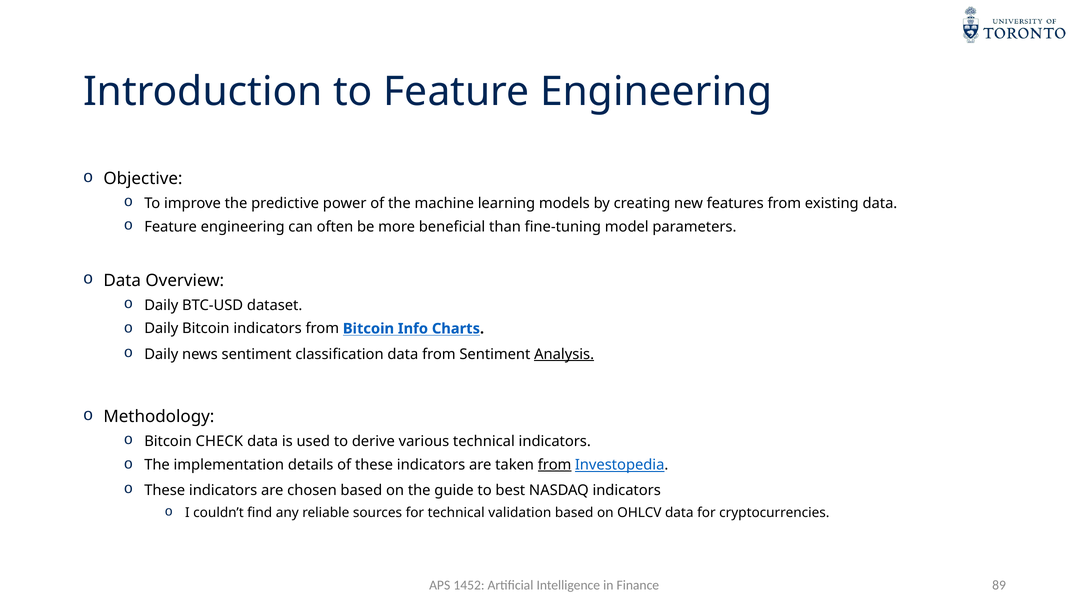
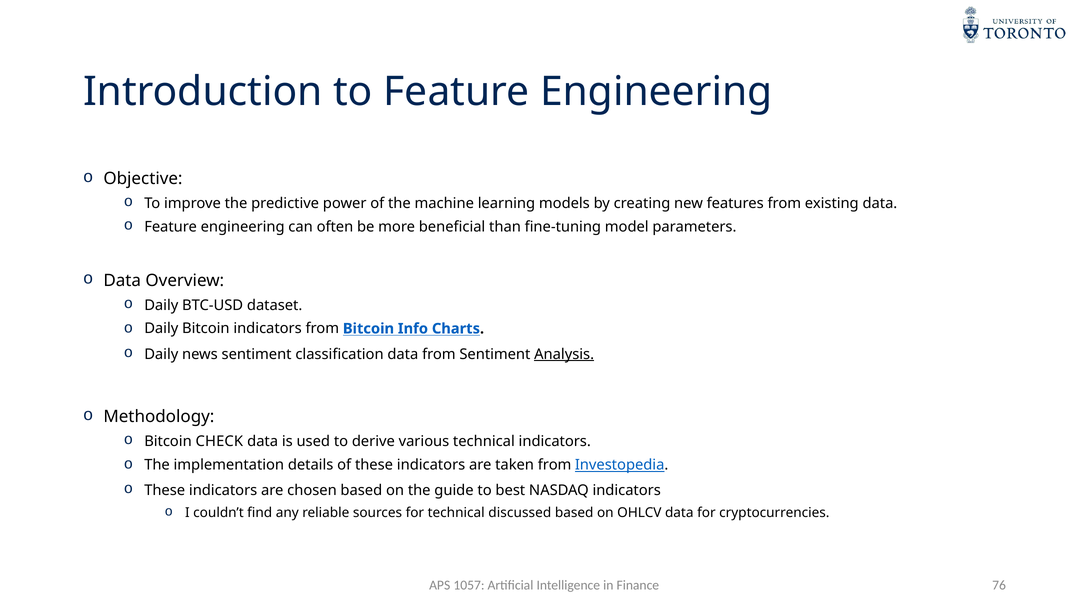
from at (555, 464) underline: present -> none
validation: validation -> discussed
1452: 1452 -> 1057
89: 89 -> 76
